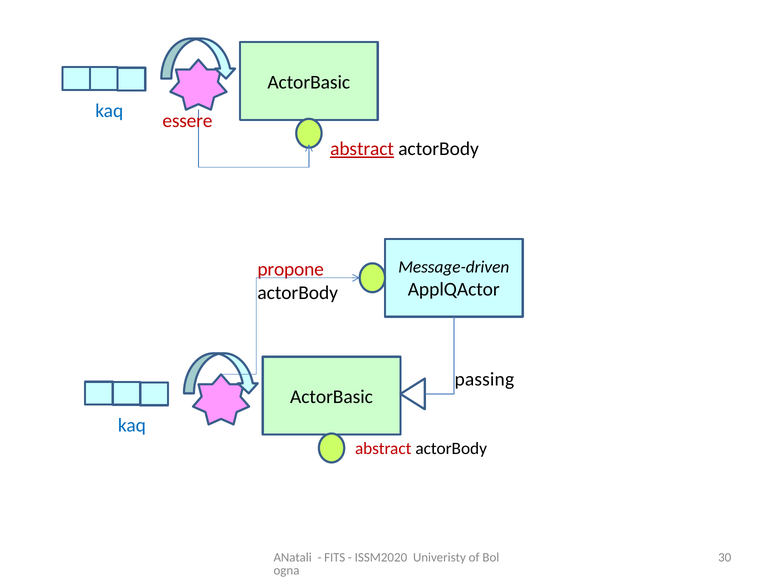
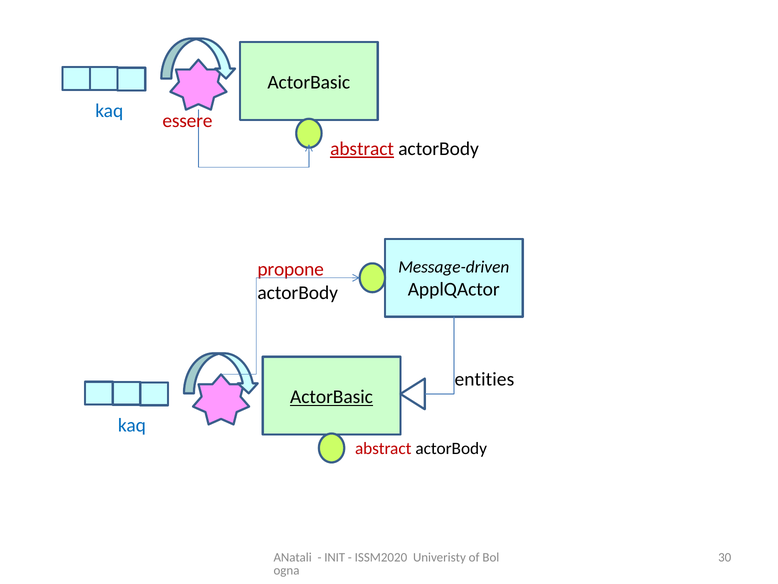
passing: passing -> entities
ActorBasic at (331, 397) underline: none -> present
FITS: FITS -> INIT
